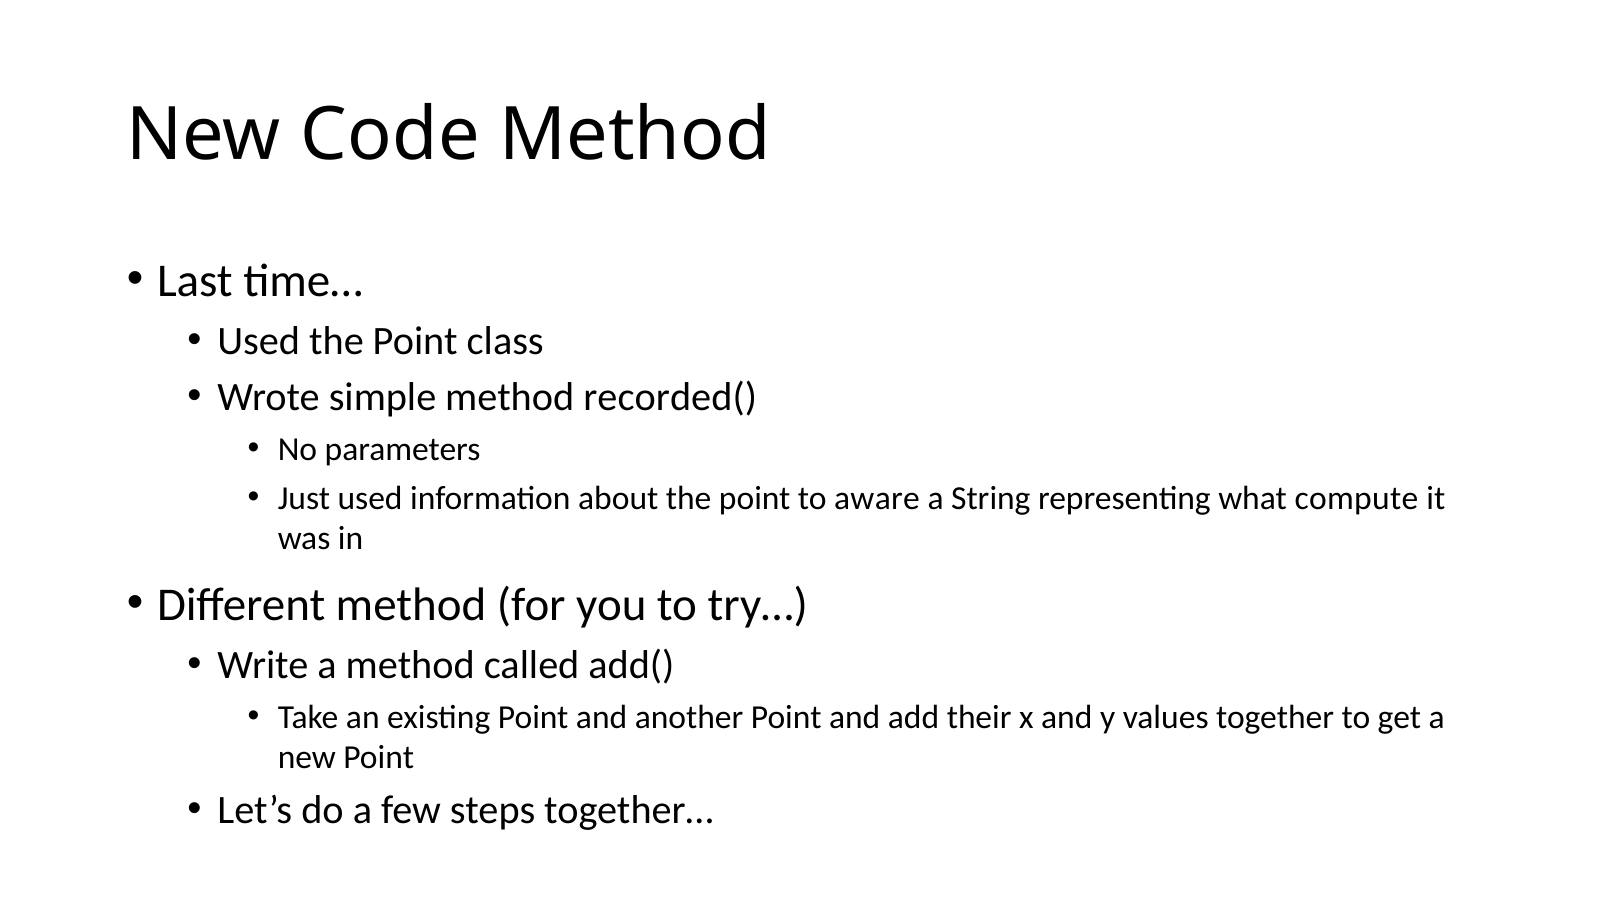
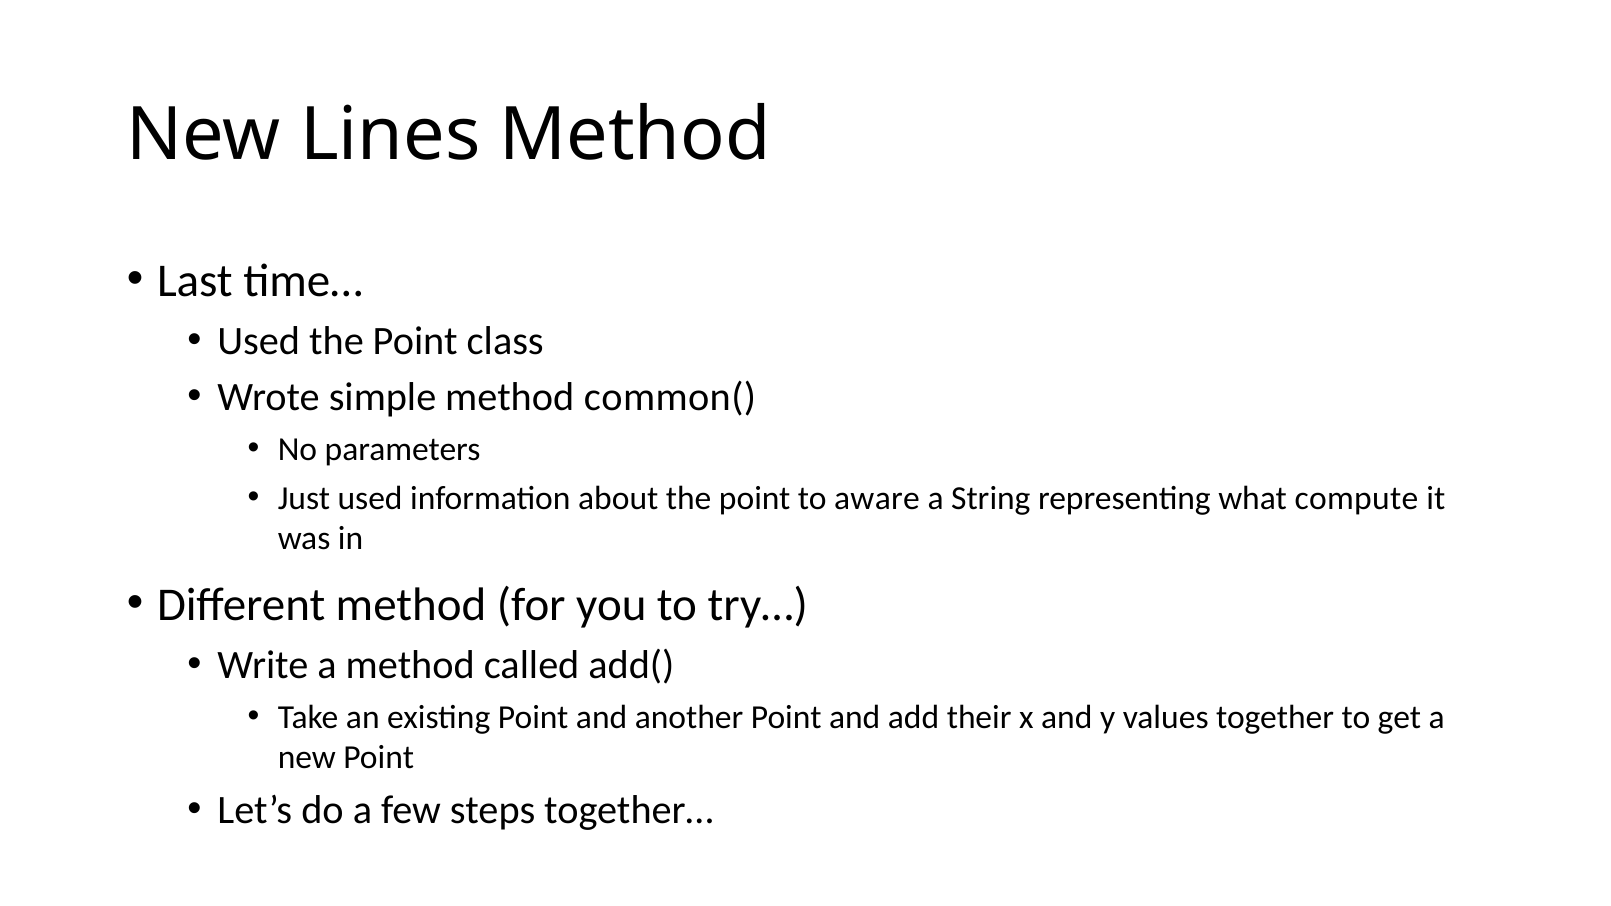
Code: Code -> Lines
recorded(: recorded( -> common(
